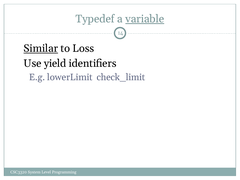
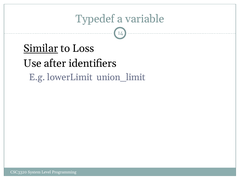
variable underline: present -> none
yield: yield -> after
check_limit: check_limit -> union_limit
